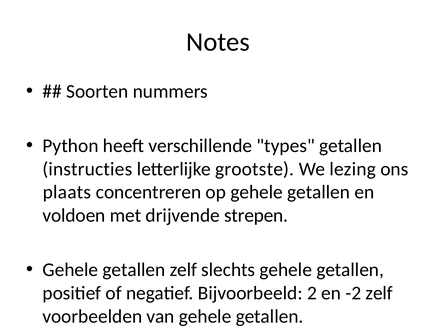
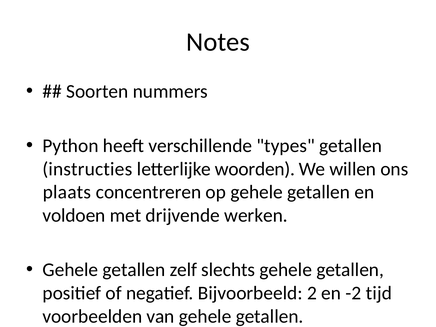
letterlijke grootste: grootste -> woorden
lezing: lezing -> willen
drijvende strepen: strepen -> werken
-2 zelf: zelf -> tijd
